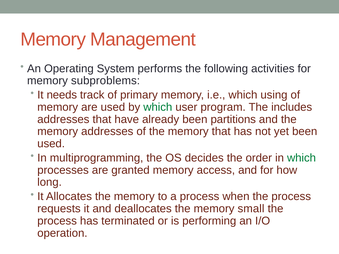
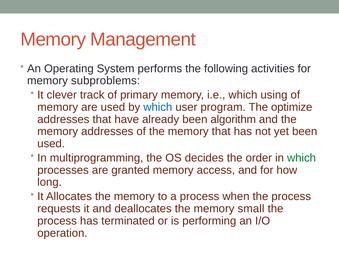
needs: needs -> clever
which at (158, 107) colour: green -> blue
includes: includes -> optimize
partitions: partitions -> algorithm
